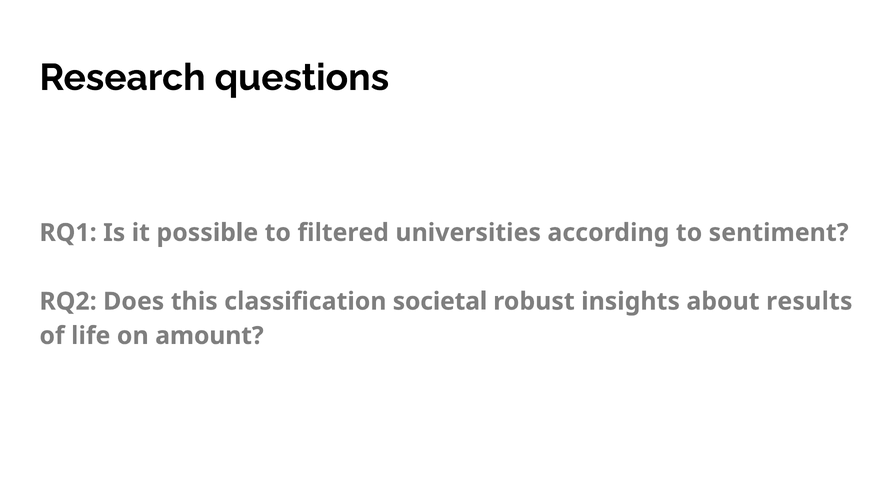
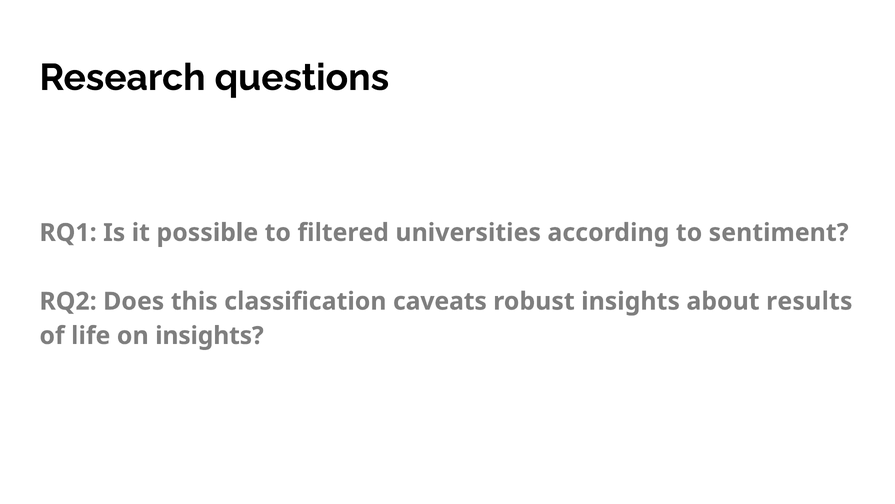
societal: societal -> caveats
on amount: amount -> insights
